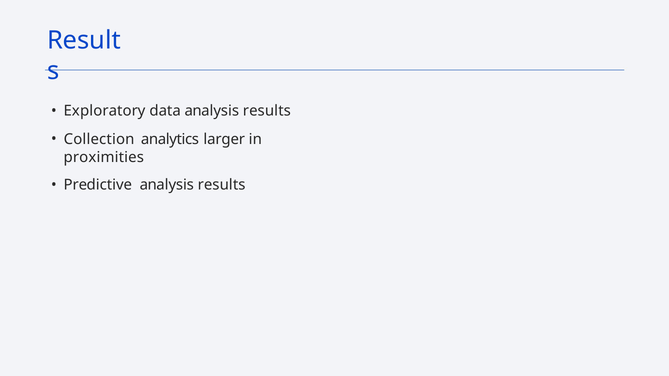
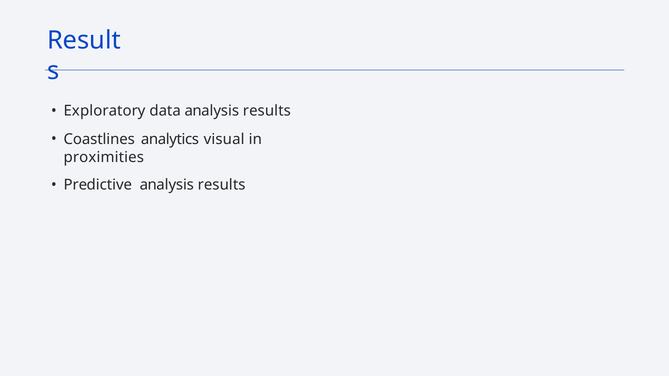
Collection: Collection -> Coastlines
larger: larger -> visual
